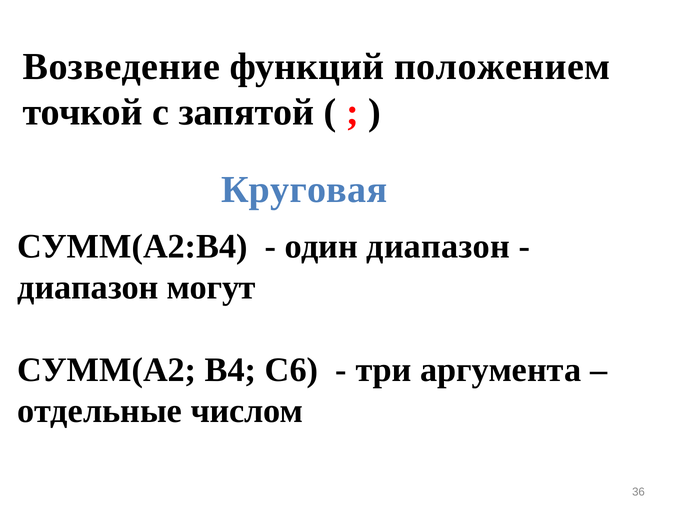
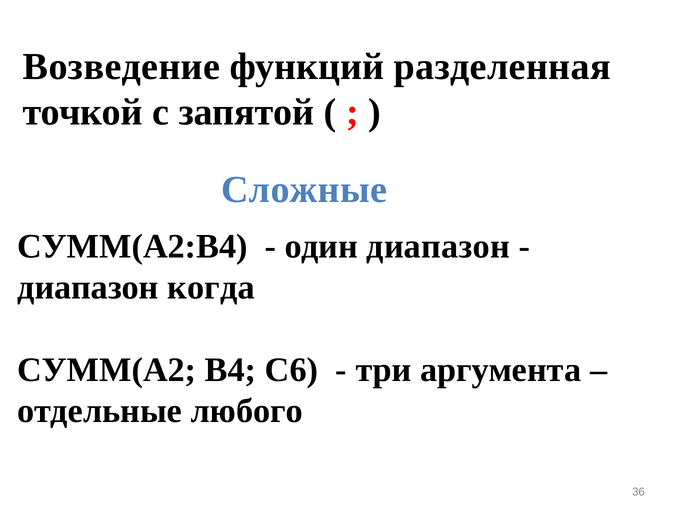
положением: положением -> разделенная
Круговая: Круговая -> Сложные
могут: могут -> когда
числом: числом -> любого
